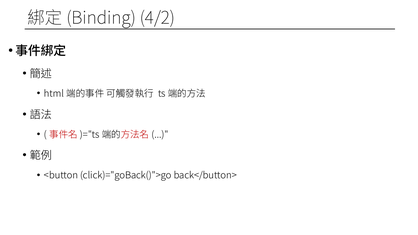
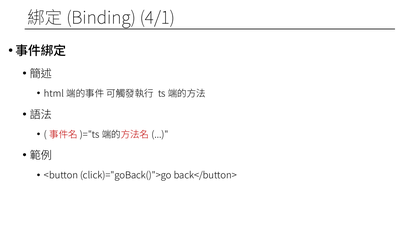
4/2: 4/2 -> 4/1
